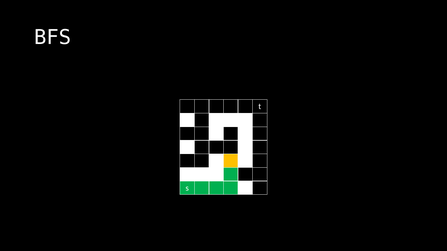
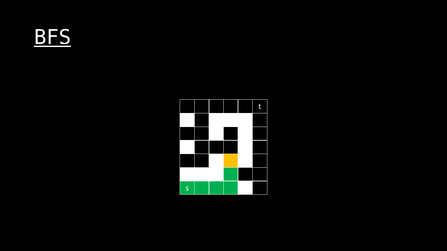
BFS underline: none -> present
